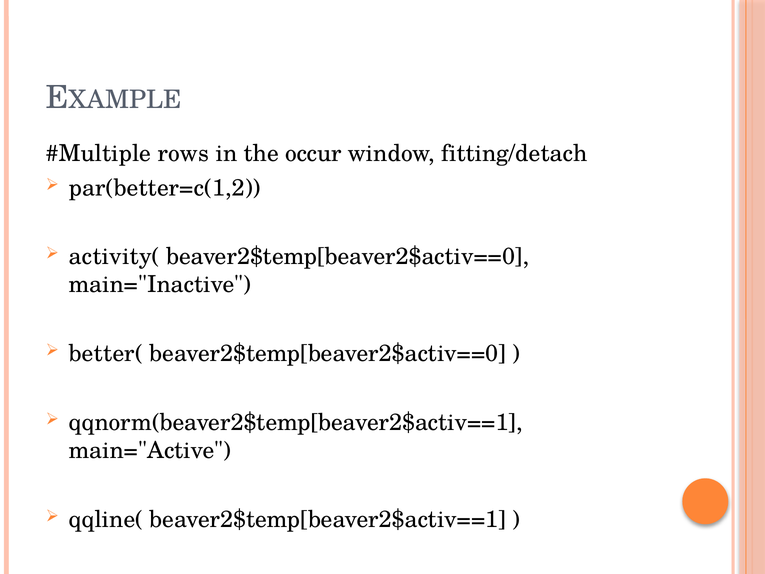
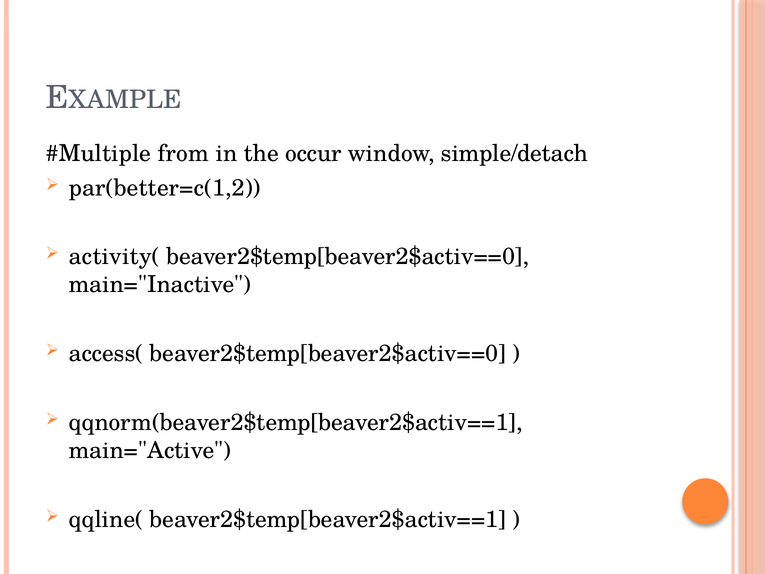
rows: rows -> from
fitting/detach: fitting/detach -> simple/detach
better(: better( -> access(
